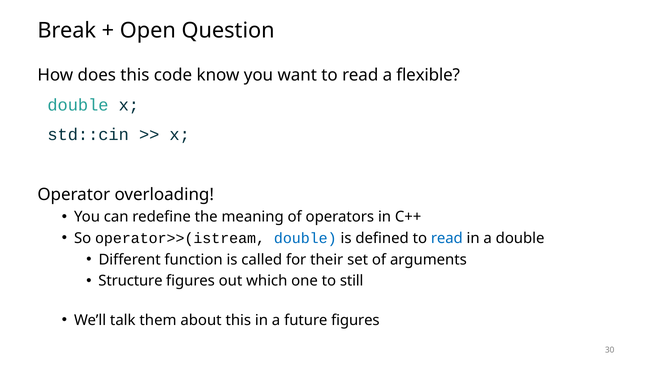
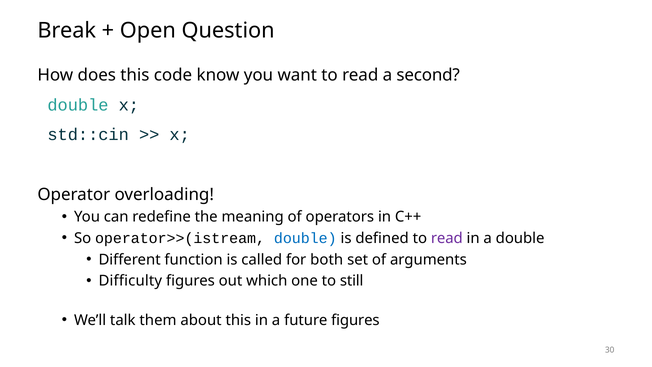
flexible: flexible -> second
read at (447, 238) colour: blue -> purple
their: their -> both
Structure: Structure -> Difficulty
